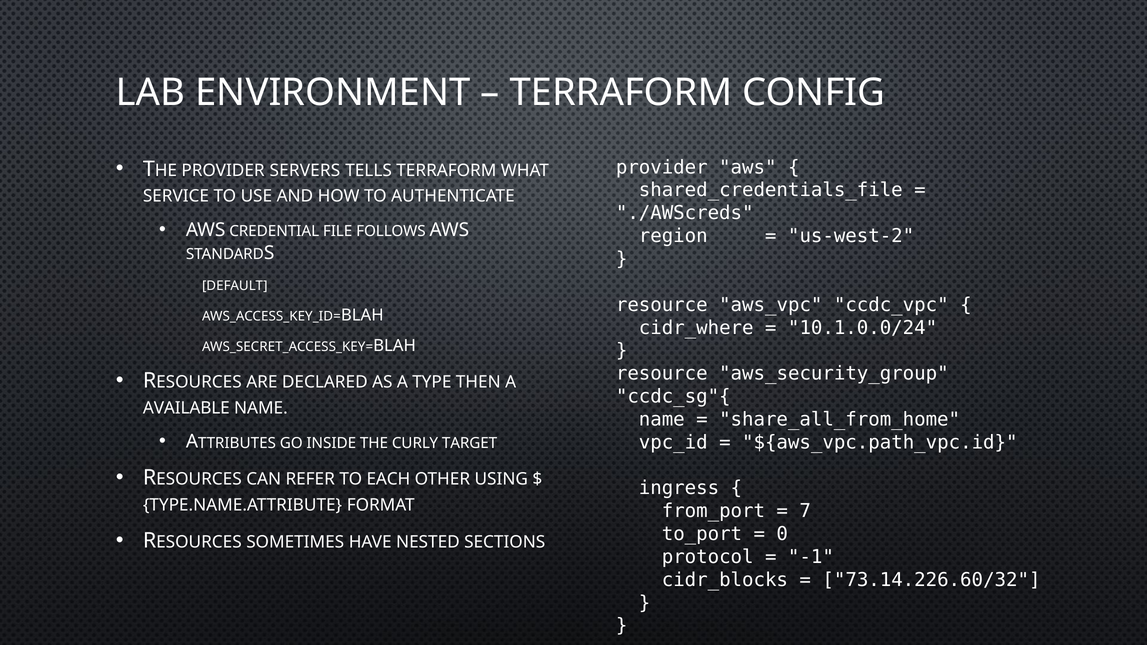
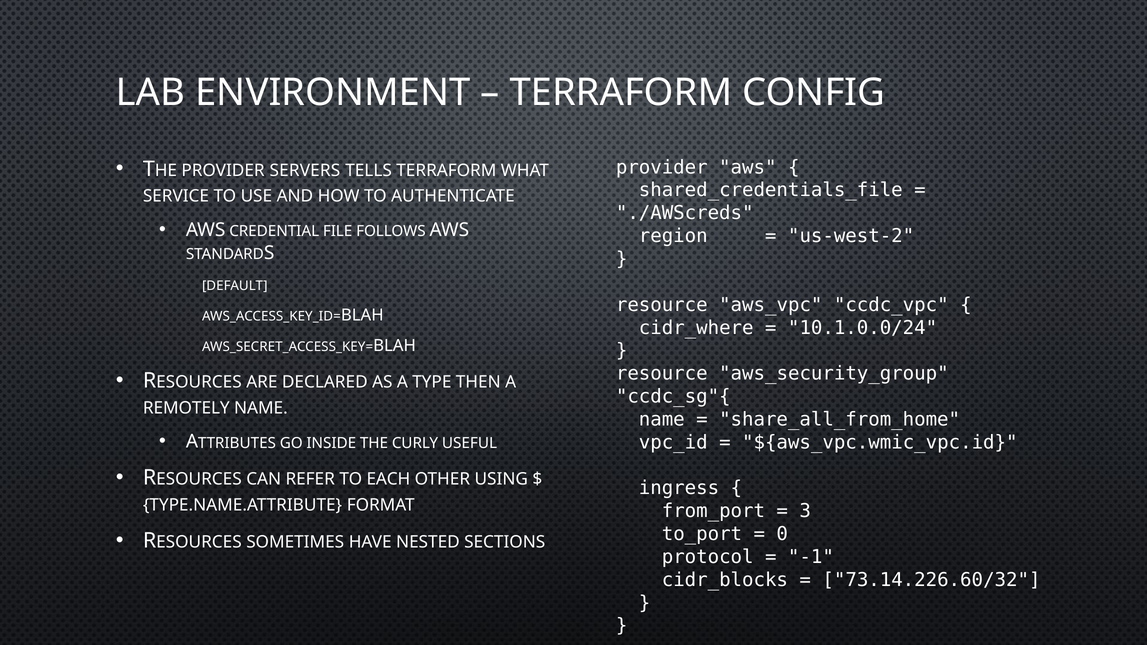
AVAILABLE: AVAILABLE -> REMOTELY
TARGET: TARGET -> USEFUL
${aws_vpc.path_vpc.id: ${aws_vpc.path_vpc.id -> ${aws_vpc.wmic_vpc.id
7: 7 -> 3
